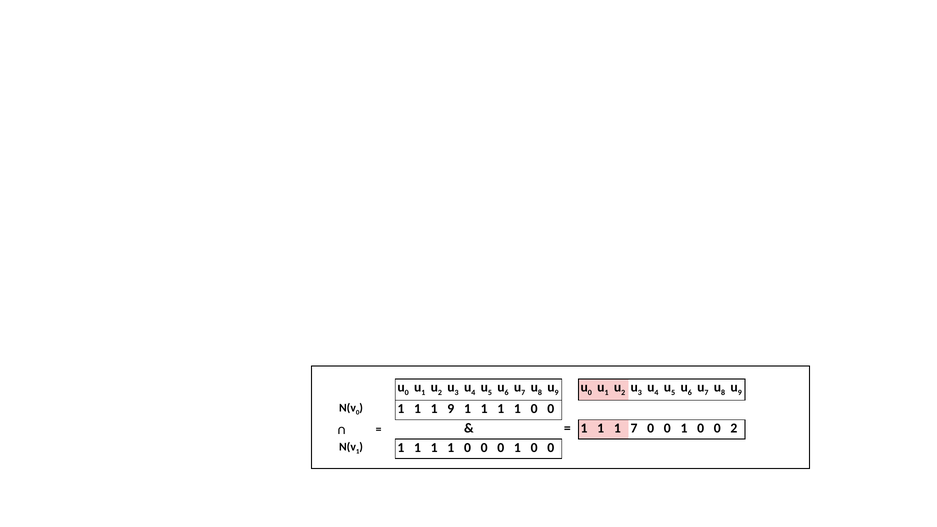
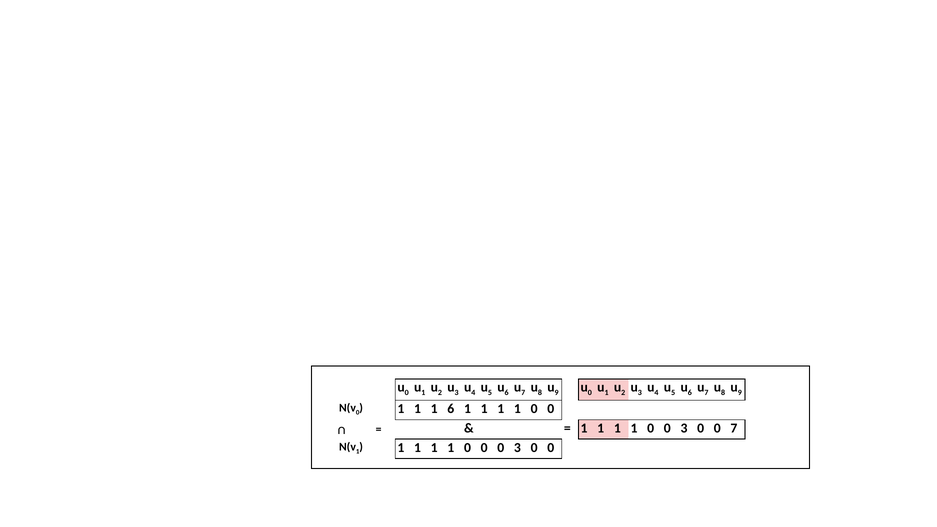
1 9: 9 -> 6
7 at (634, 428): 7 -> 1
1 at (684, 428): 1 -> 3
0 2: 2 -> 7
0 0 0 1: 1 -> 3
